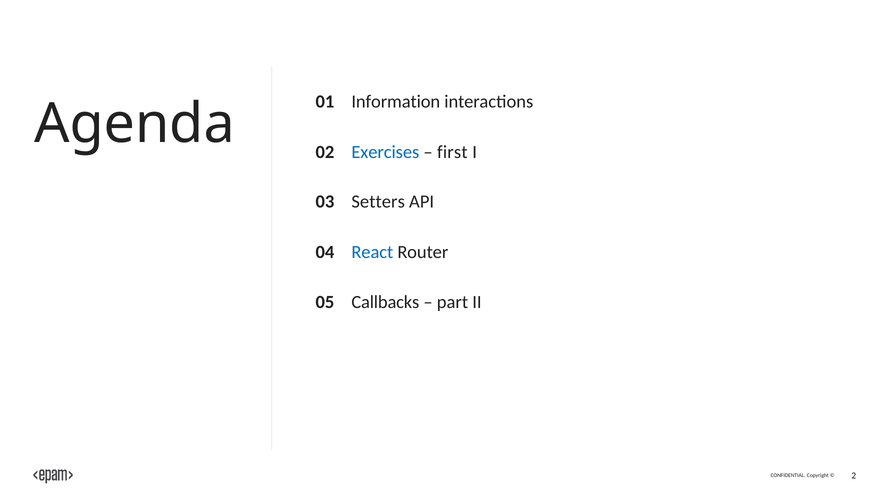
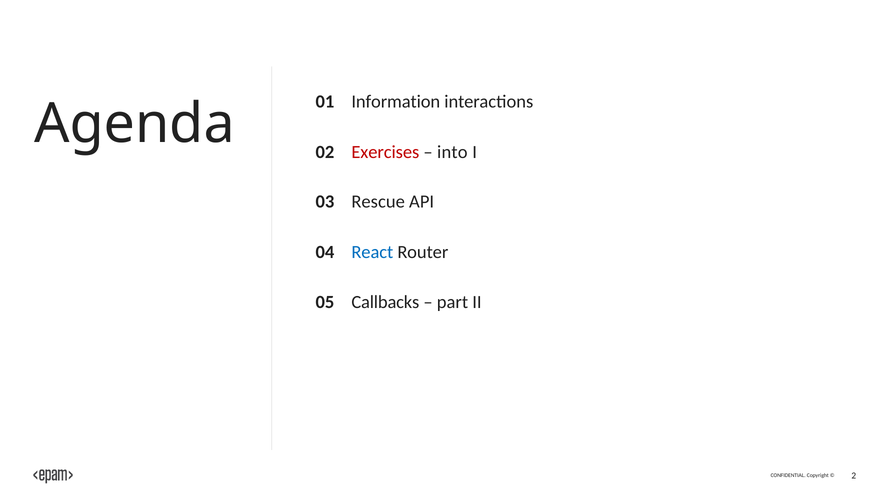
Exercises colour: blue -> red
first: first -> into
Setters: Setters -> Rescue
